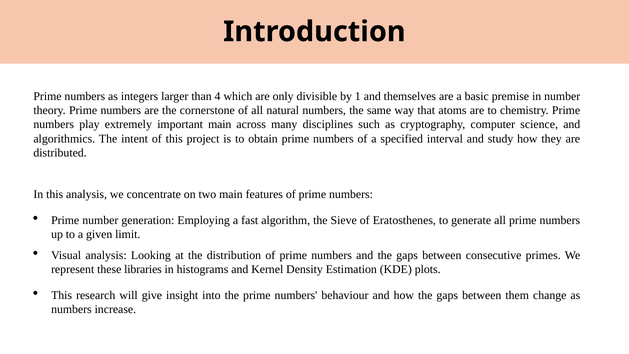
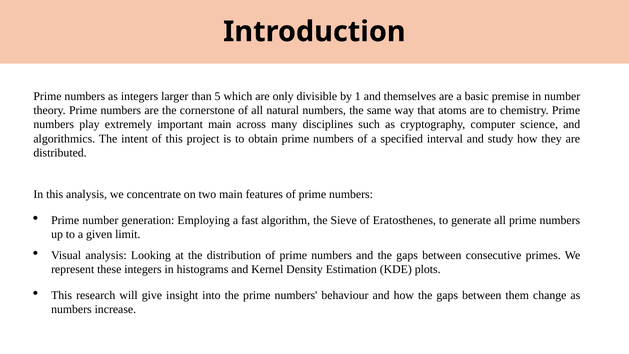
4: 4 -> 5
these libraries: libraries -> integers
